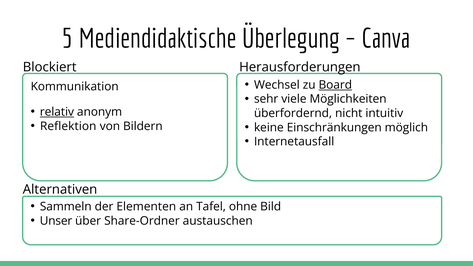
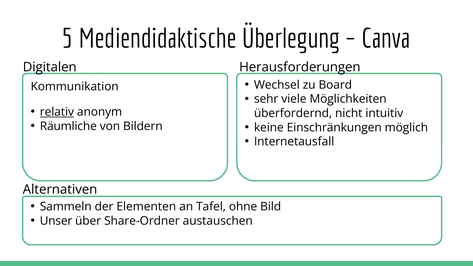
Blockiert: Blockiert -> Digitalen
Board underline: present -> none
Reflektion: Reflektion -> Räumliche
